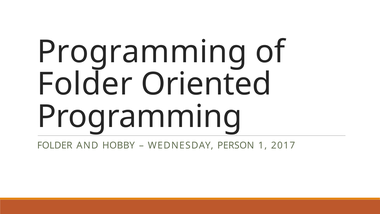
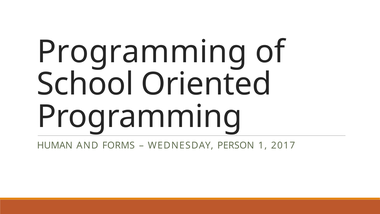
Folder at (85, 84): Folder -> School
FOLDER at (55, 145): FOLDER -> HUMAN
HOBBY: HOBBY -> FORMS
